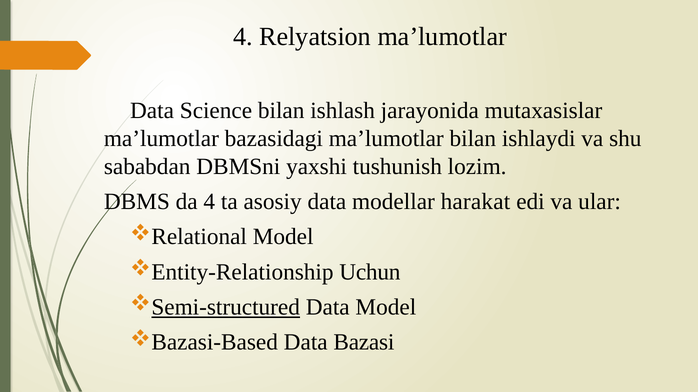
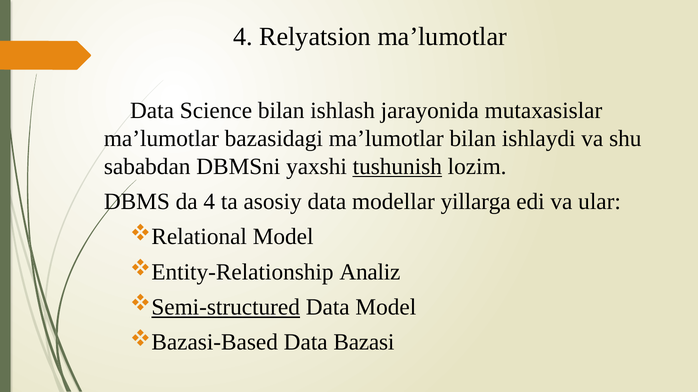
tushunish underline: none -> present
harakat: harakat -> yillarga
Uchun: Uchun -> Analiz
